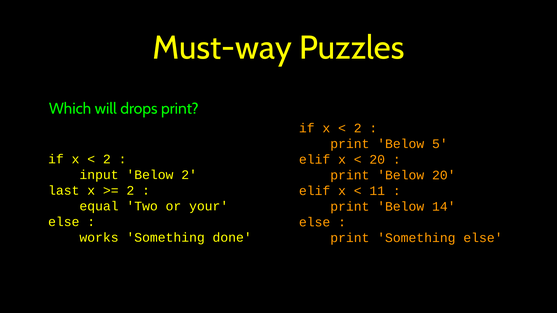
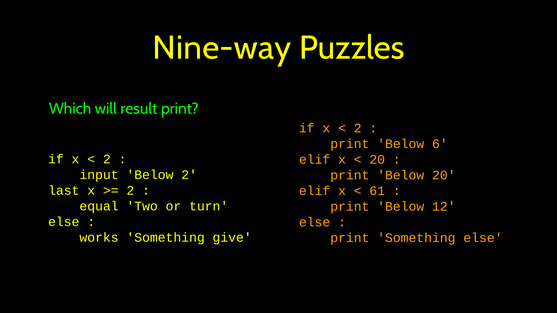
Must-way: Must-way -> Nine-way
drops: drops -> result
5: 5 -> 6
11: 11 -> 61
your: your -> turn
14: 14 -> 12
done: done -> give
